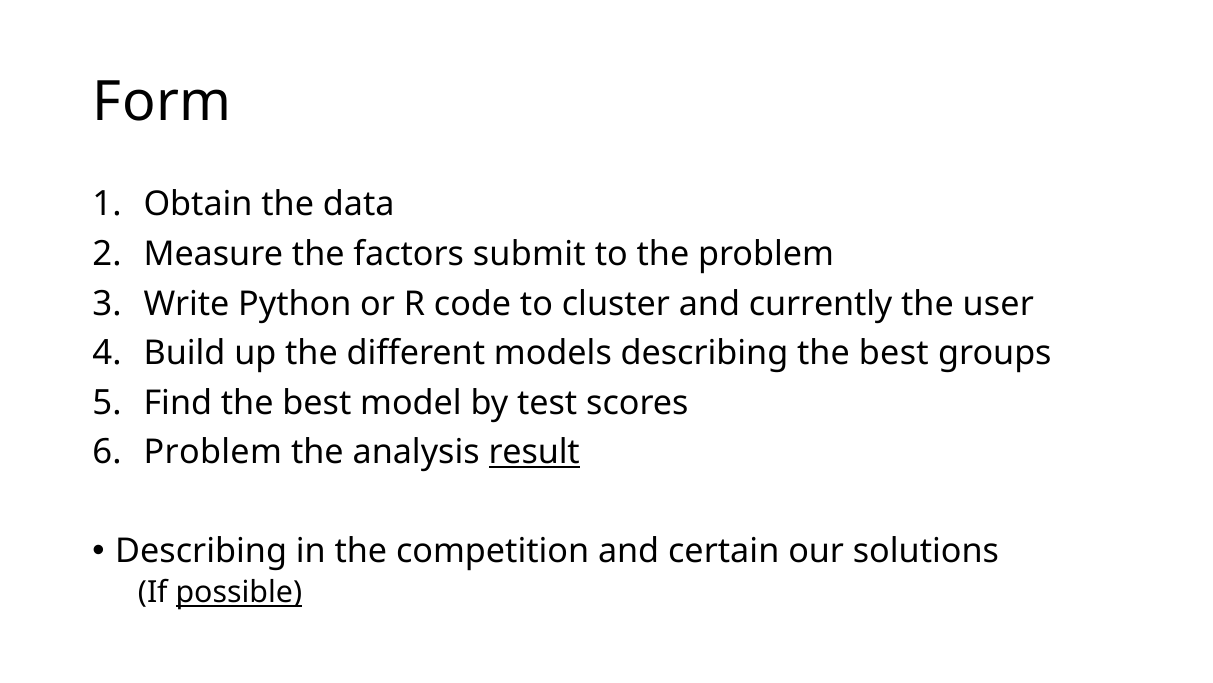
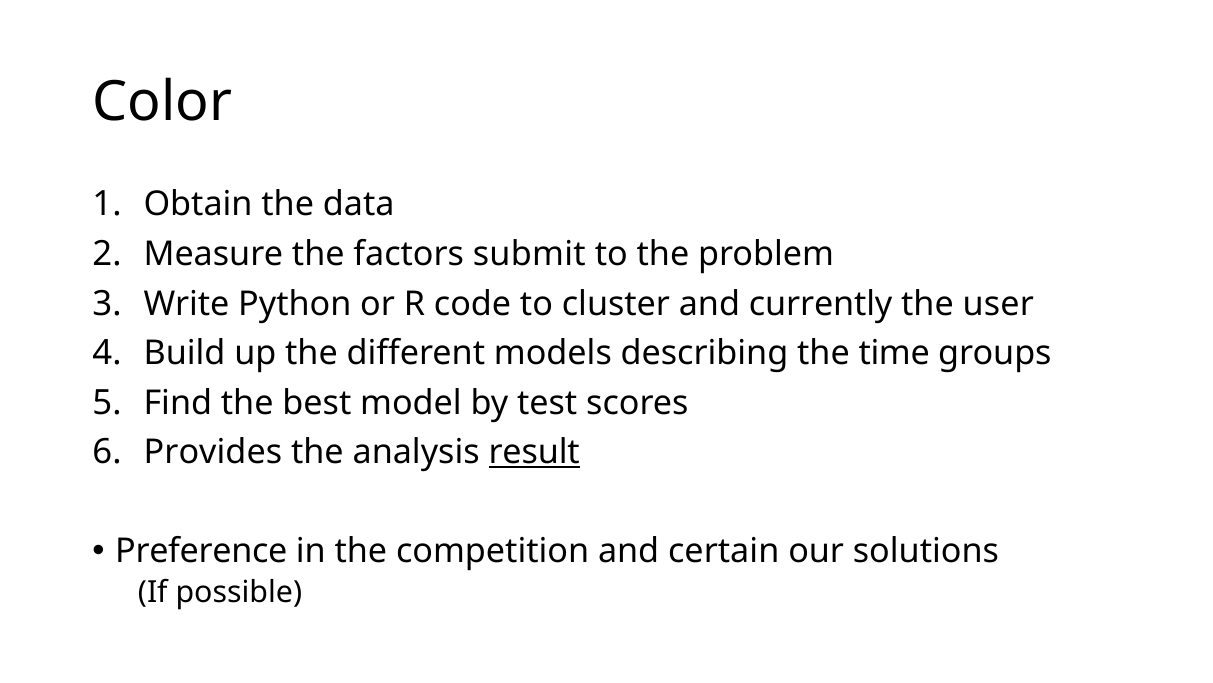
Form: Form -> Color
describing the best: best -> time
Problem at (213, 452): Problem -> Provides
Describing at (201, 551): Describing -> Preference
possible underline: present -> none
